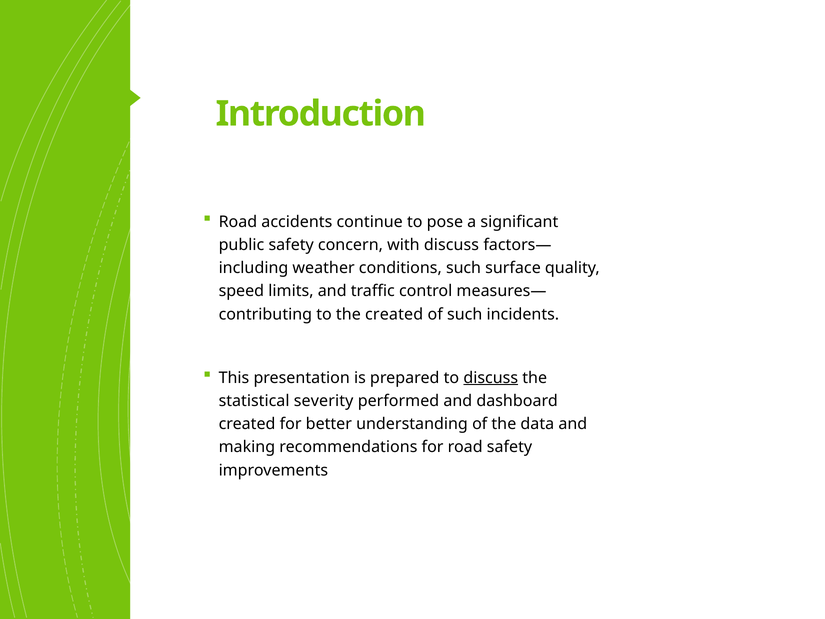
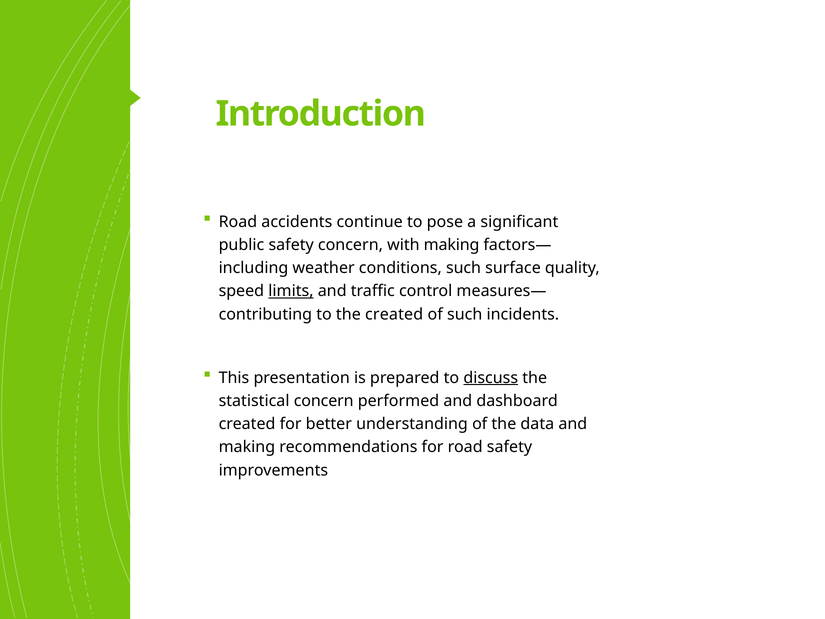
with discuss: discuss -> making
limits underline: none -> present
statistical severity: severity -> concern
